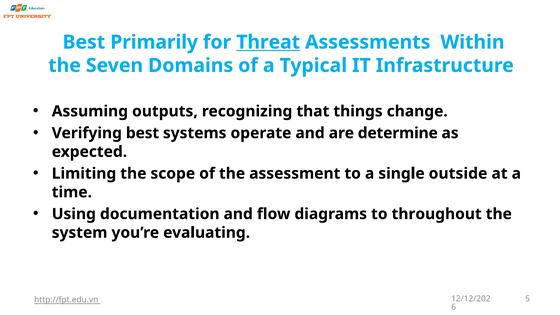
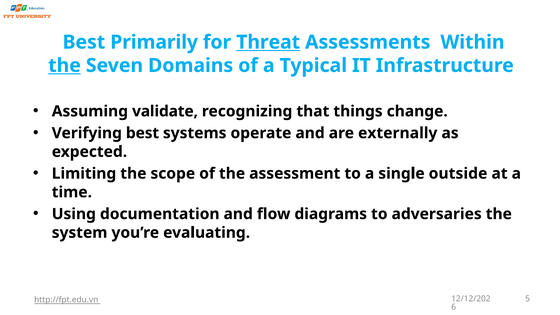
the at (65, 66) underline: none -> present
outputs: outputs -> validate
determine: determine -> externally
throughout: throughout -> adversaries
